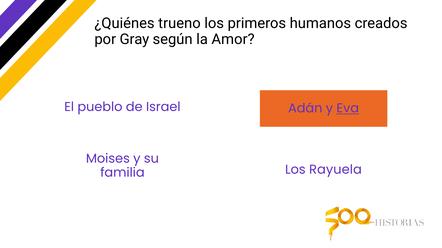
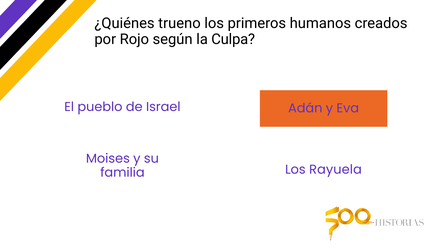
Gray: Gray -> Rojo
Amor: Amor -> Culpa
Eva underline: present -> none
